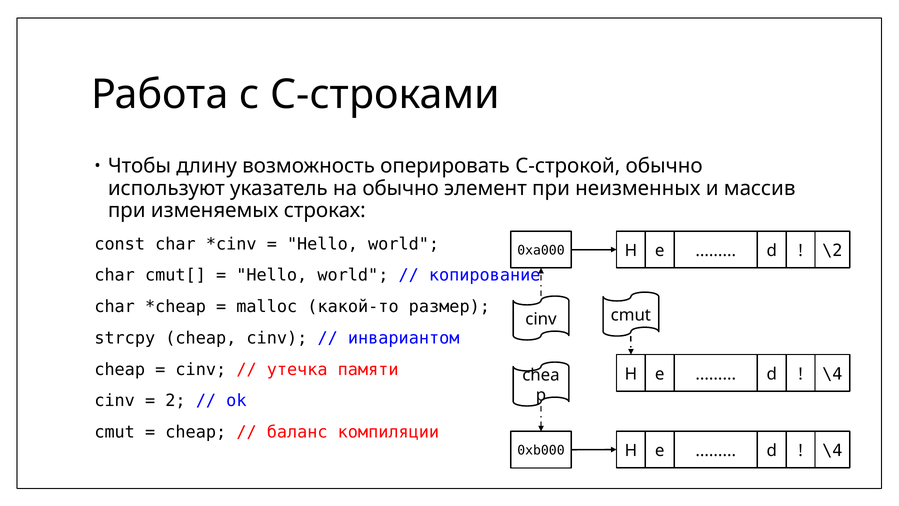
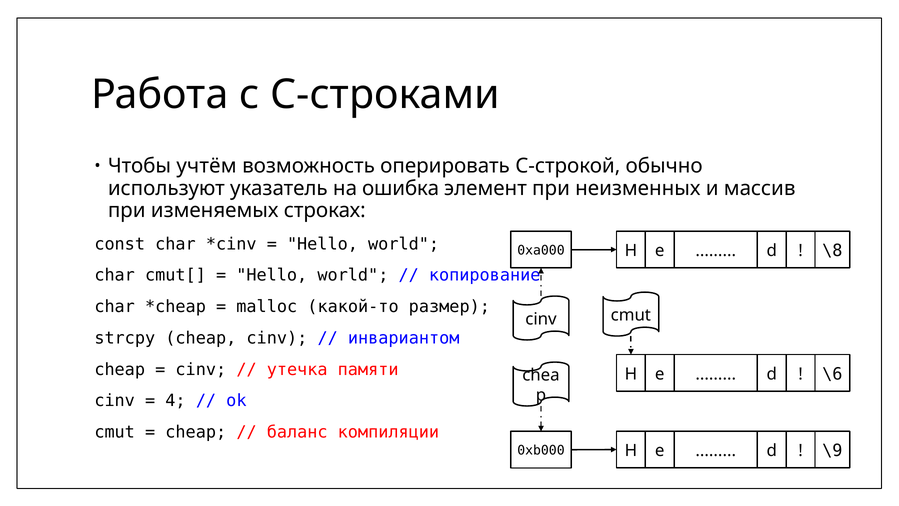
длину: длину -> учтём
на обычно: обычно -> ошибка
\2: \2 -> \8
\4 at (832, 374): \4 -> \6
2: 2 -> 4
\4 at (832, 450): \4 -> \9
